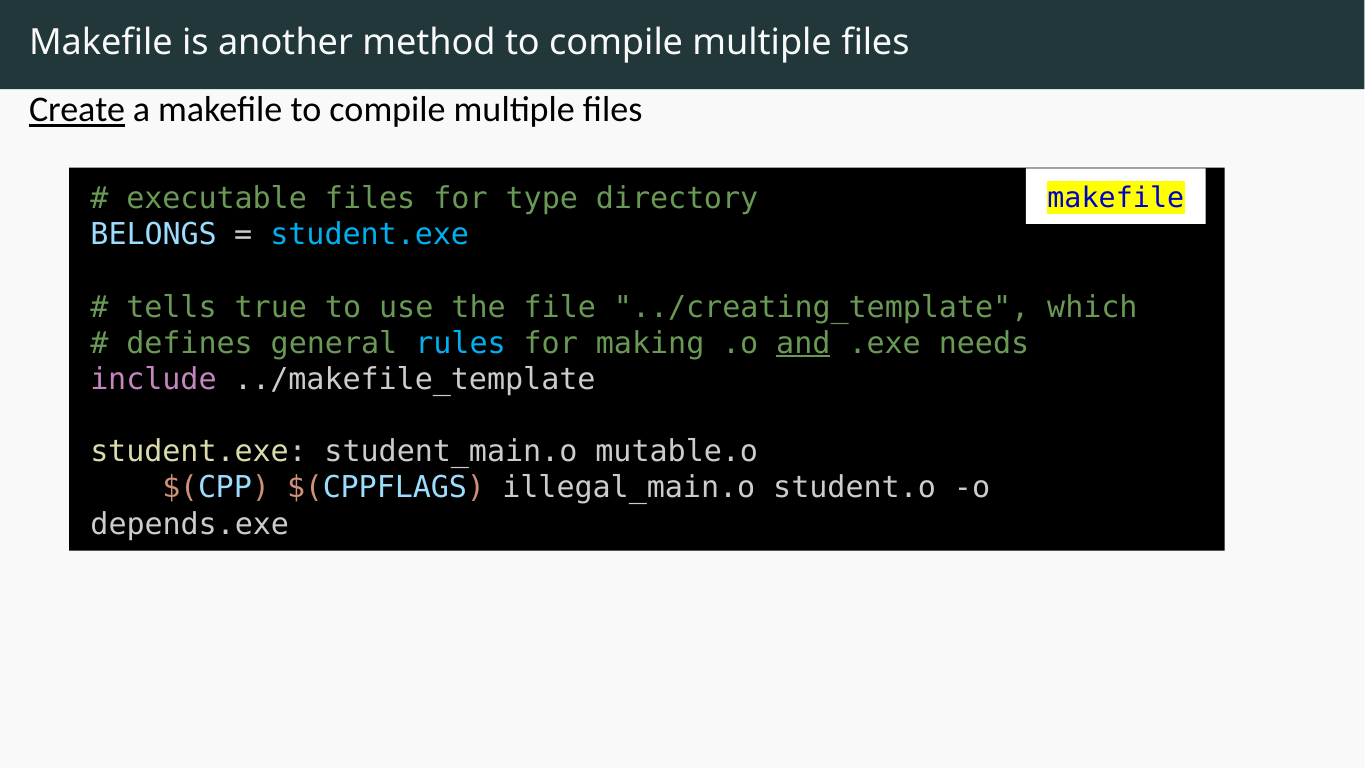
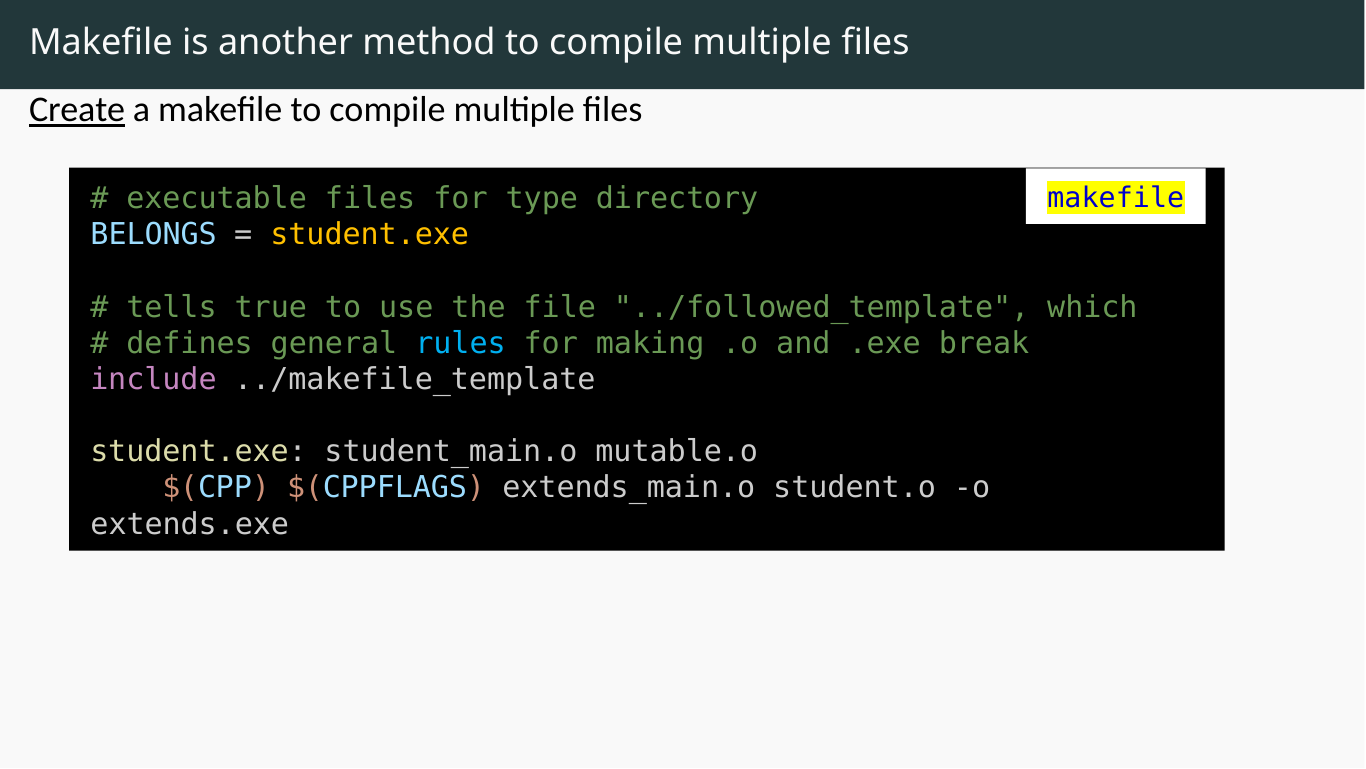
student.exe at (370, 235) colour: light blue -> yellow
../creating_template: ../creating_template -> ../followed_template
and underline: present -> none
needs: needs -> break
illegal_main.o: illegal_main.o -> extends_main.o
depends.exe: depends.exe -> extends.exe
